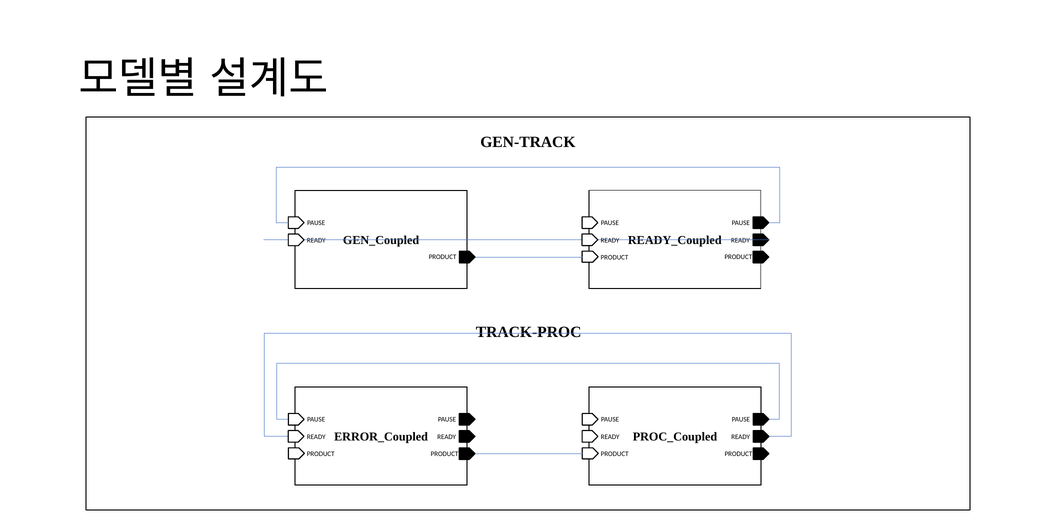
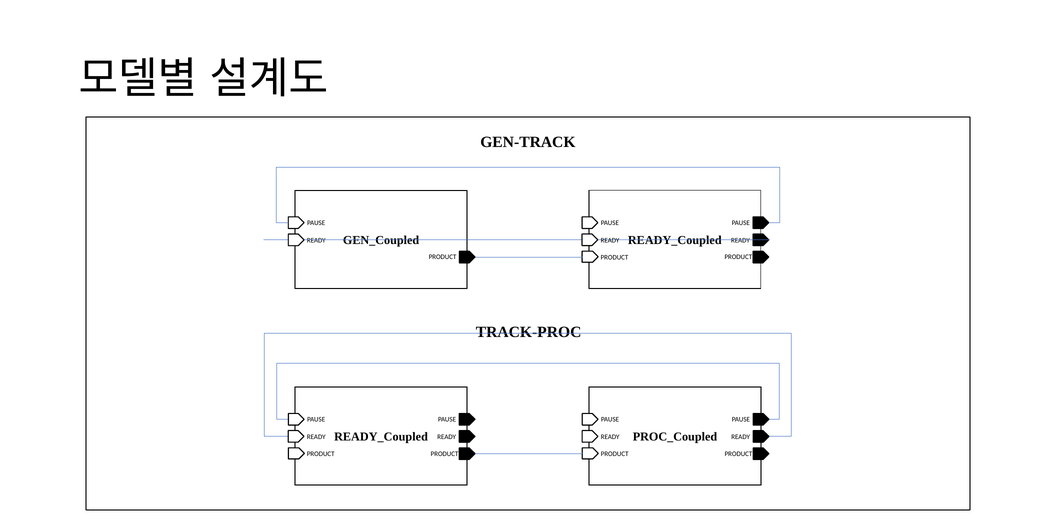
ERROR_Coupled at (381, 437): ERROR_Coupled -> READY_Coupled
